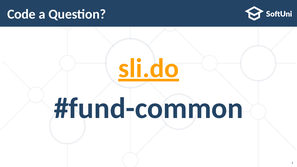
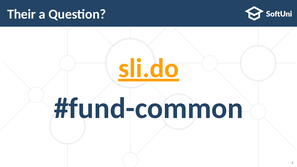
Code: Code -> Their
